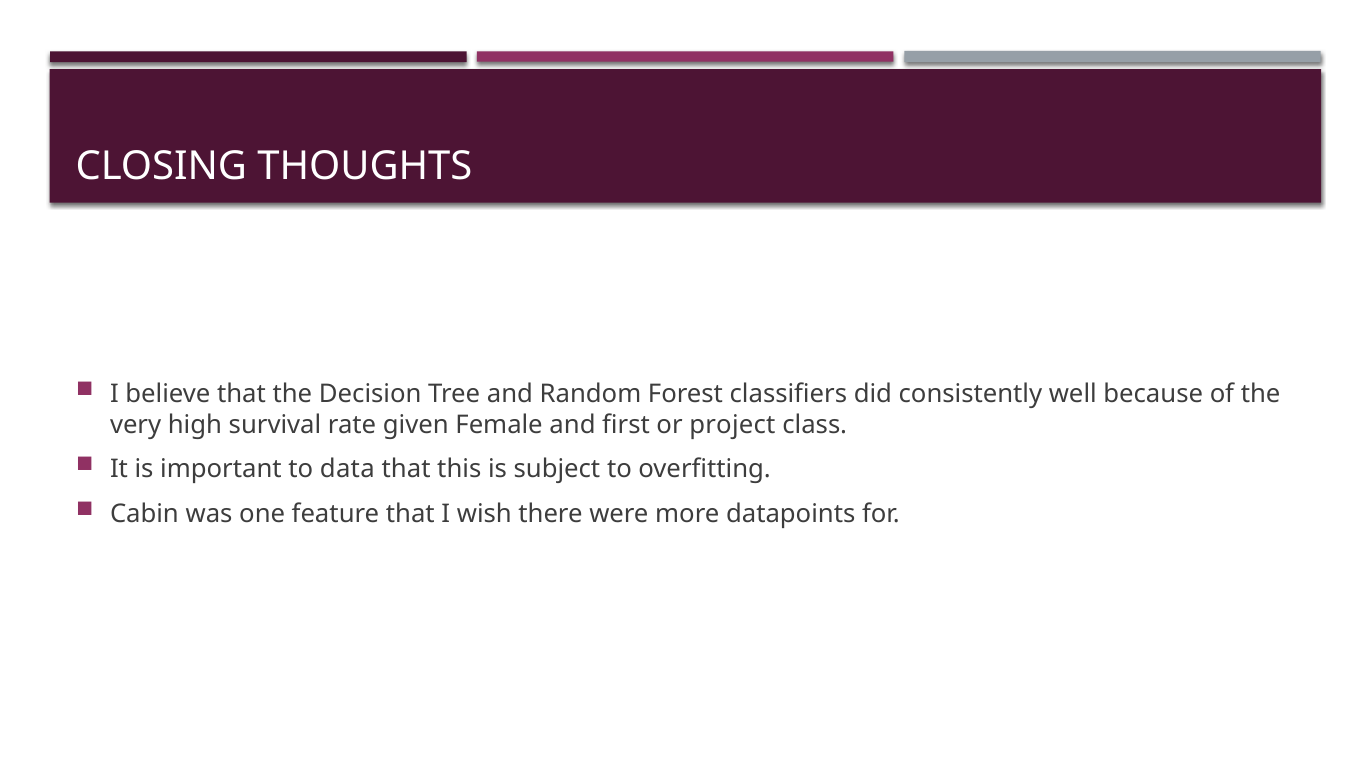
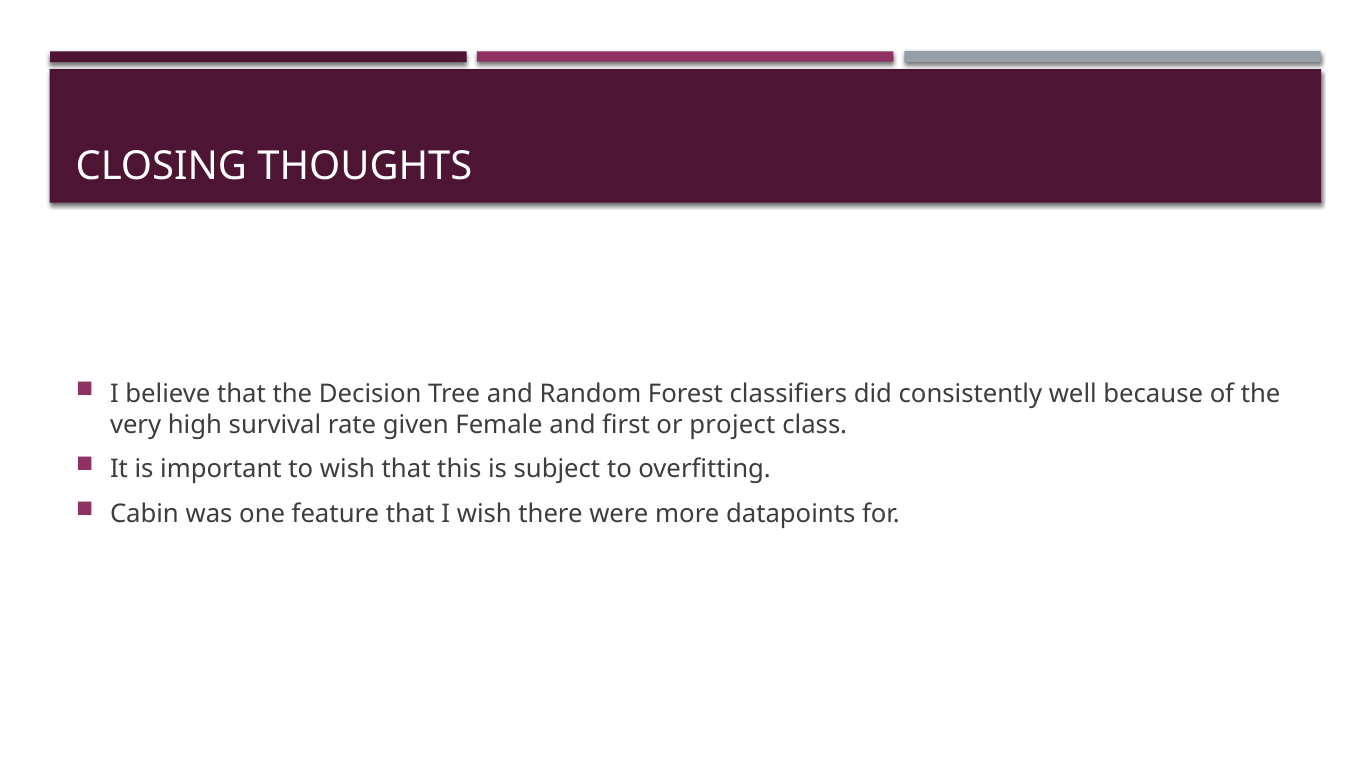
to data: data -> wish
